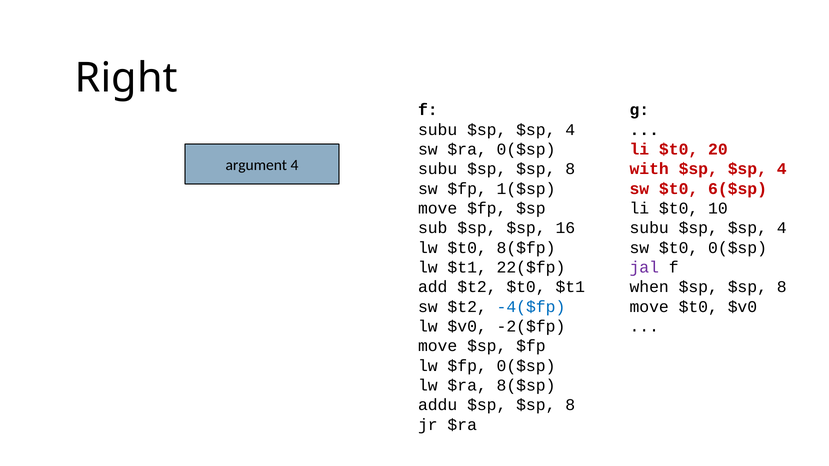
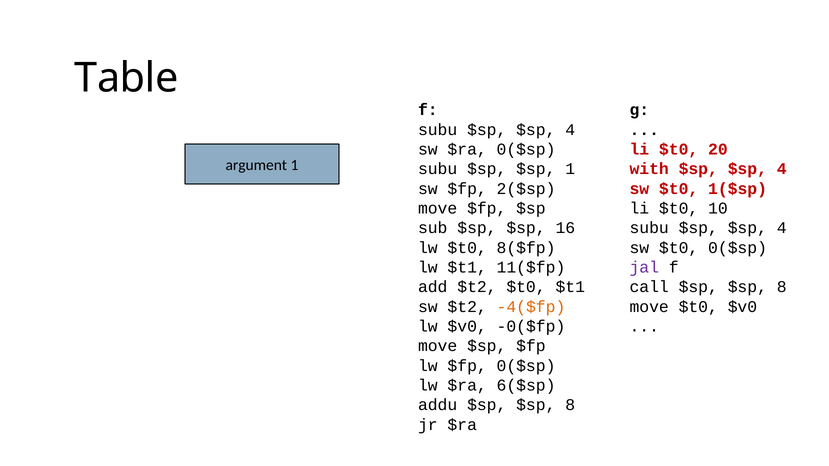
Right: Right -> Table
argument 4: 4 -> 1
subu $sp $sp 8: 8 -> 1
1($sp: 1($sp -> 2($sp
6($sp: 6($sp -> 1($sp
22($fp: 22($fp -> 11($fp
when: when -> call
-4($fp colour: blue -> orange
-2($fp: -2($fp -> -0($fp
8($sp: 8($sp -> 6($sp
